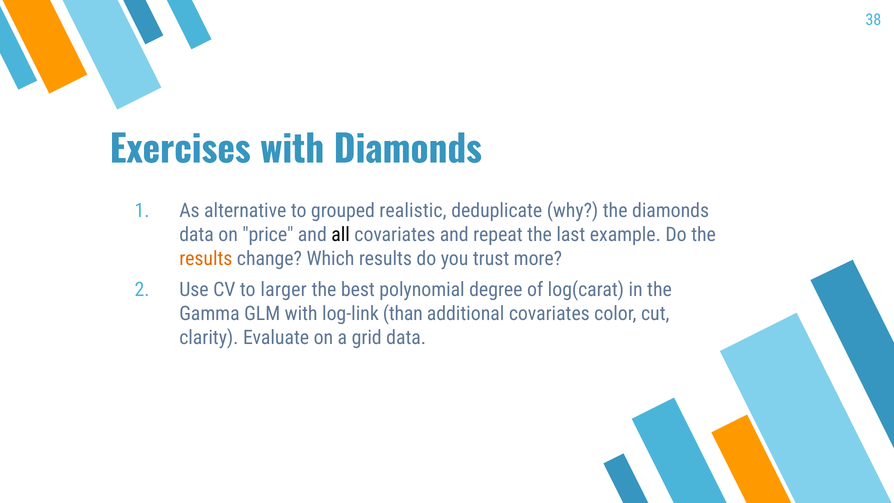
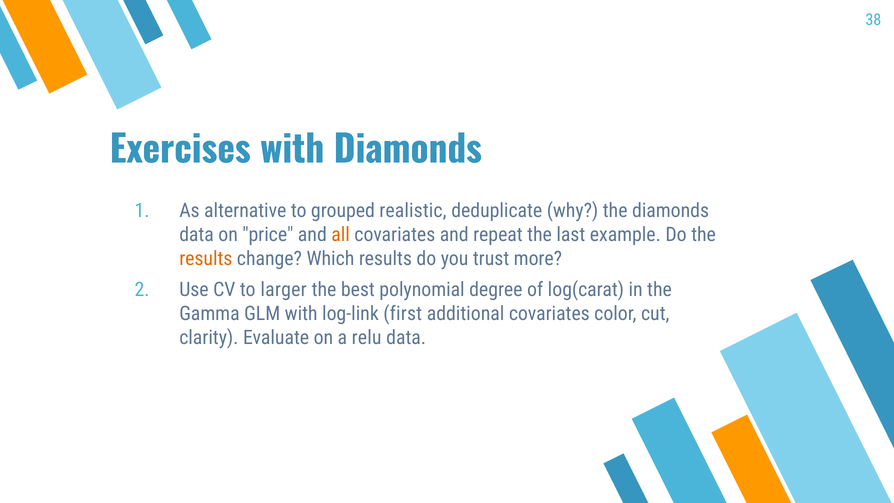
all colour: black -> orange
than: than -> first
grid: grid -> relu
